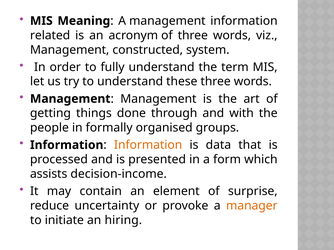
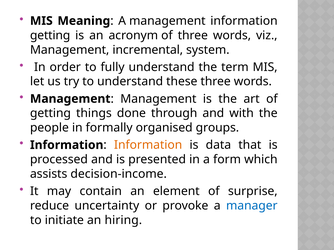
related at (50, 35): related -> getting
constructed: constructed -> incremental
manager colour: orange -> blue
